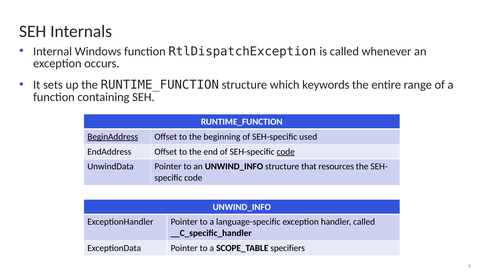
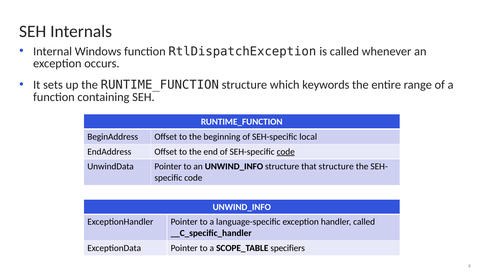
BeginAddress underline: present -> none
used: used -> local
that resources: resources -> structure
